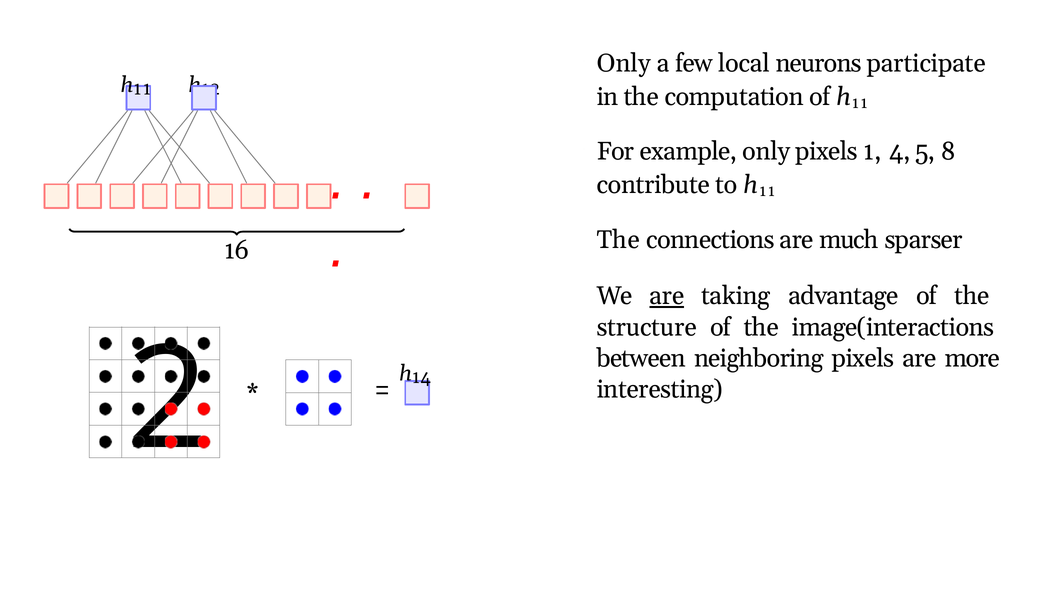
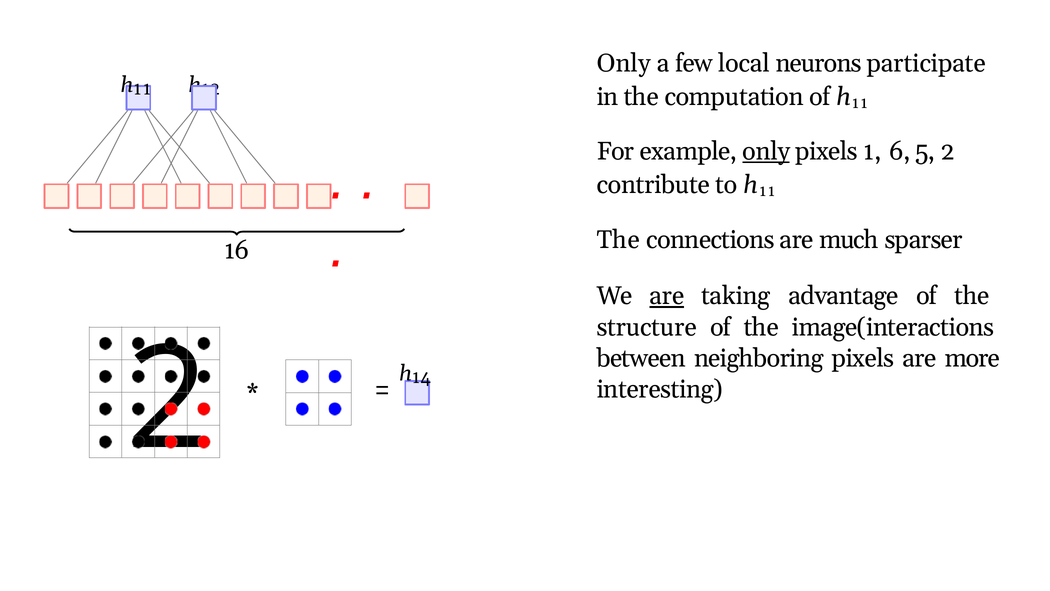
only at (766, 151) underline: none -> present
4: 4 -> 6
5 8: 8 -> 2
